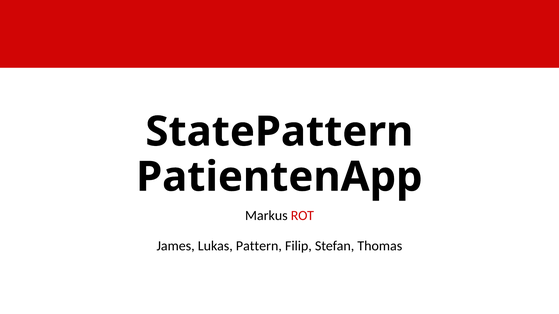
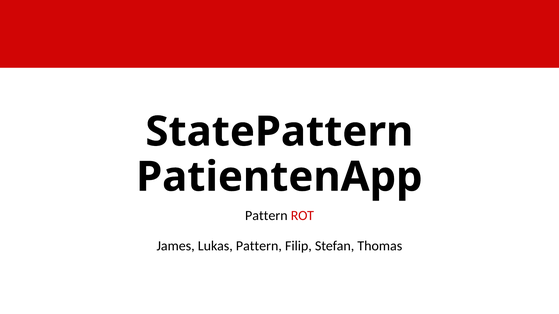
Markus at (266, 216): Markus -> Pattern
